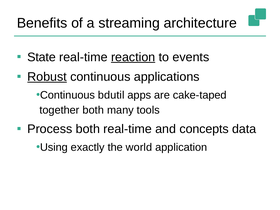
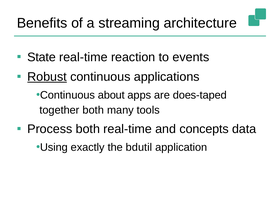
reaction underline: present -> none
bdutil: bdutil -> about
cake-taped: cake-taped -> does-taped
world: world -> bdutil
